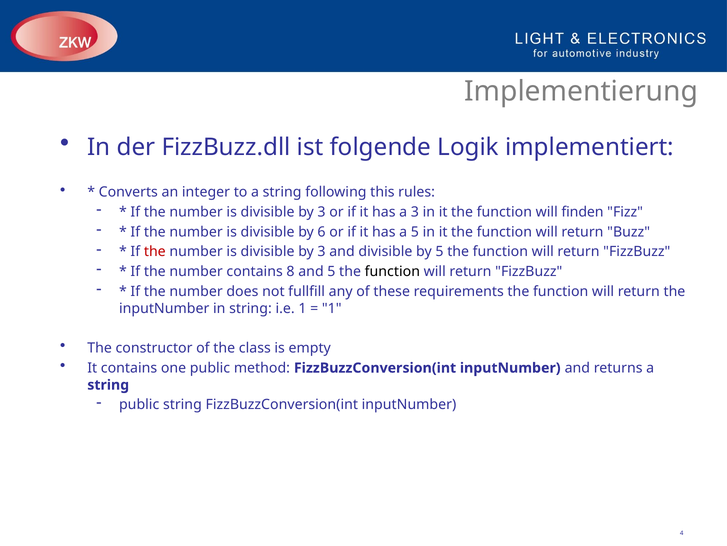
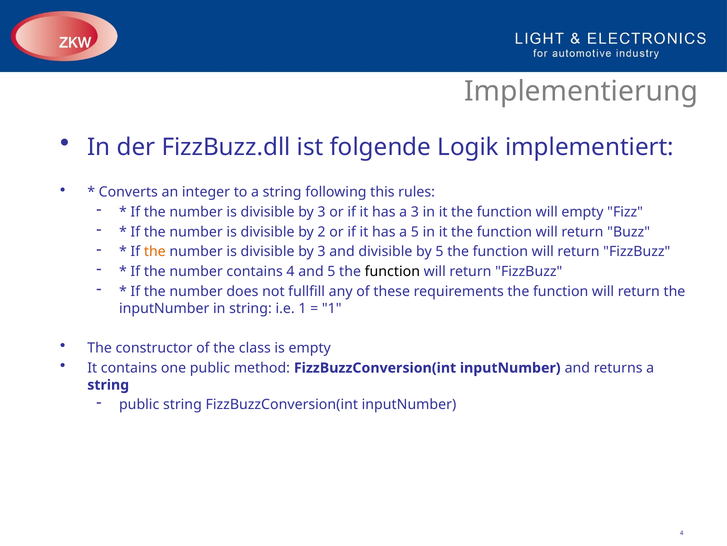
will finden: finden -> empty
6: 6 -> 2
the at (155, 251) colour: red -> orange
contains 8: 8 -> 4
